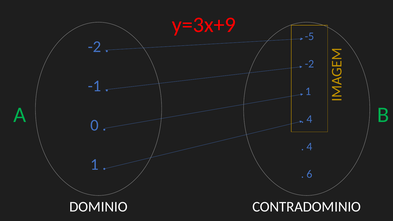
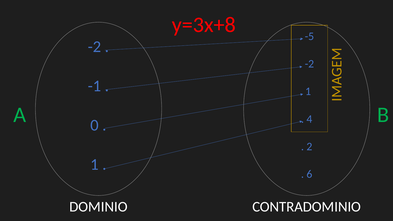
y=3x+9: y=3x+9 -> y=3x+8
4 at (309, 147): 4 -> 2
